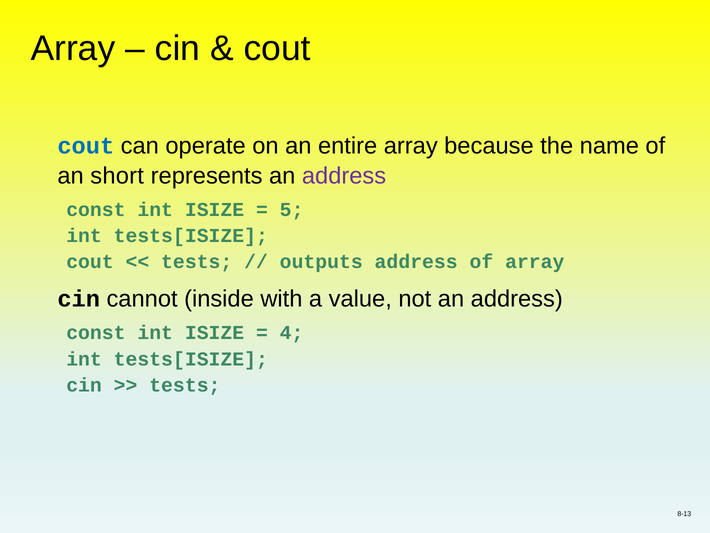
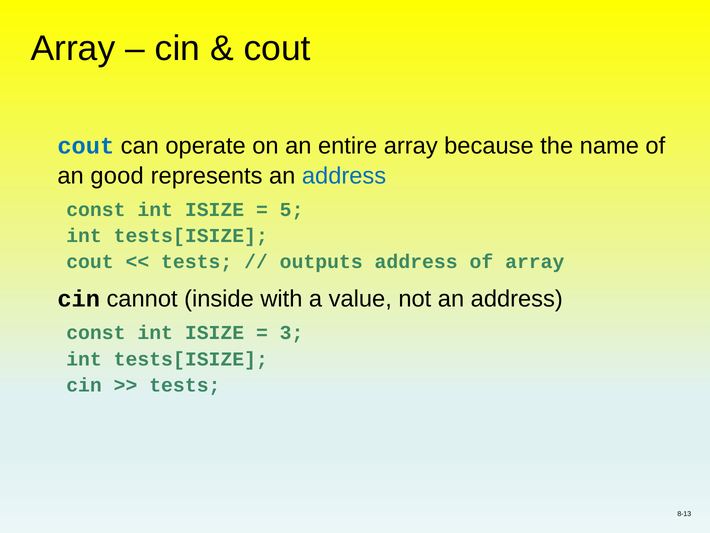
short: short -> good
address at (344, 176) colour: purple -> blue
4: 4 -> 3
